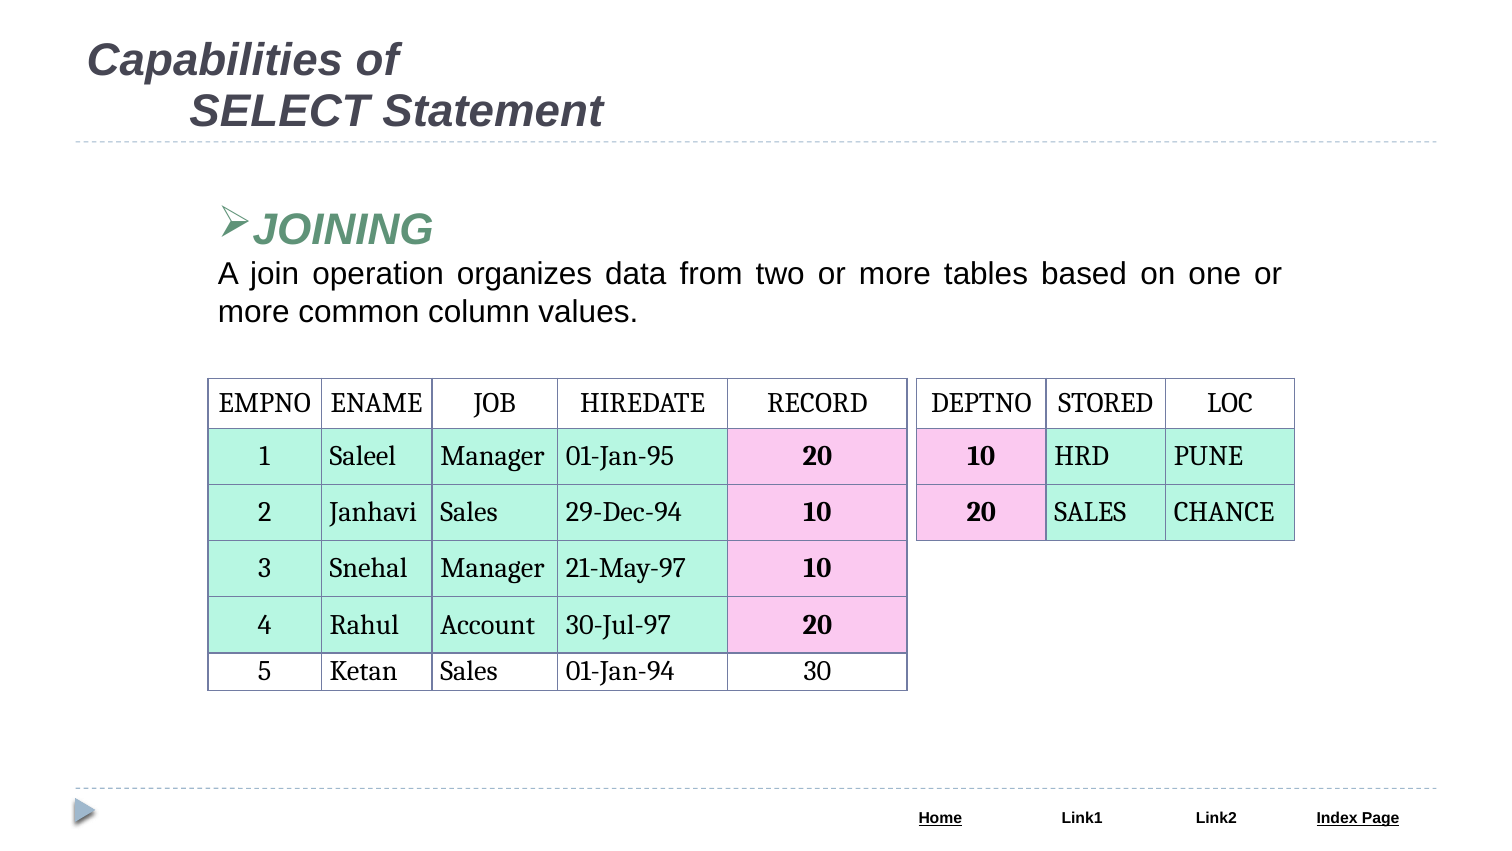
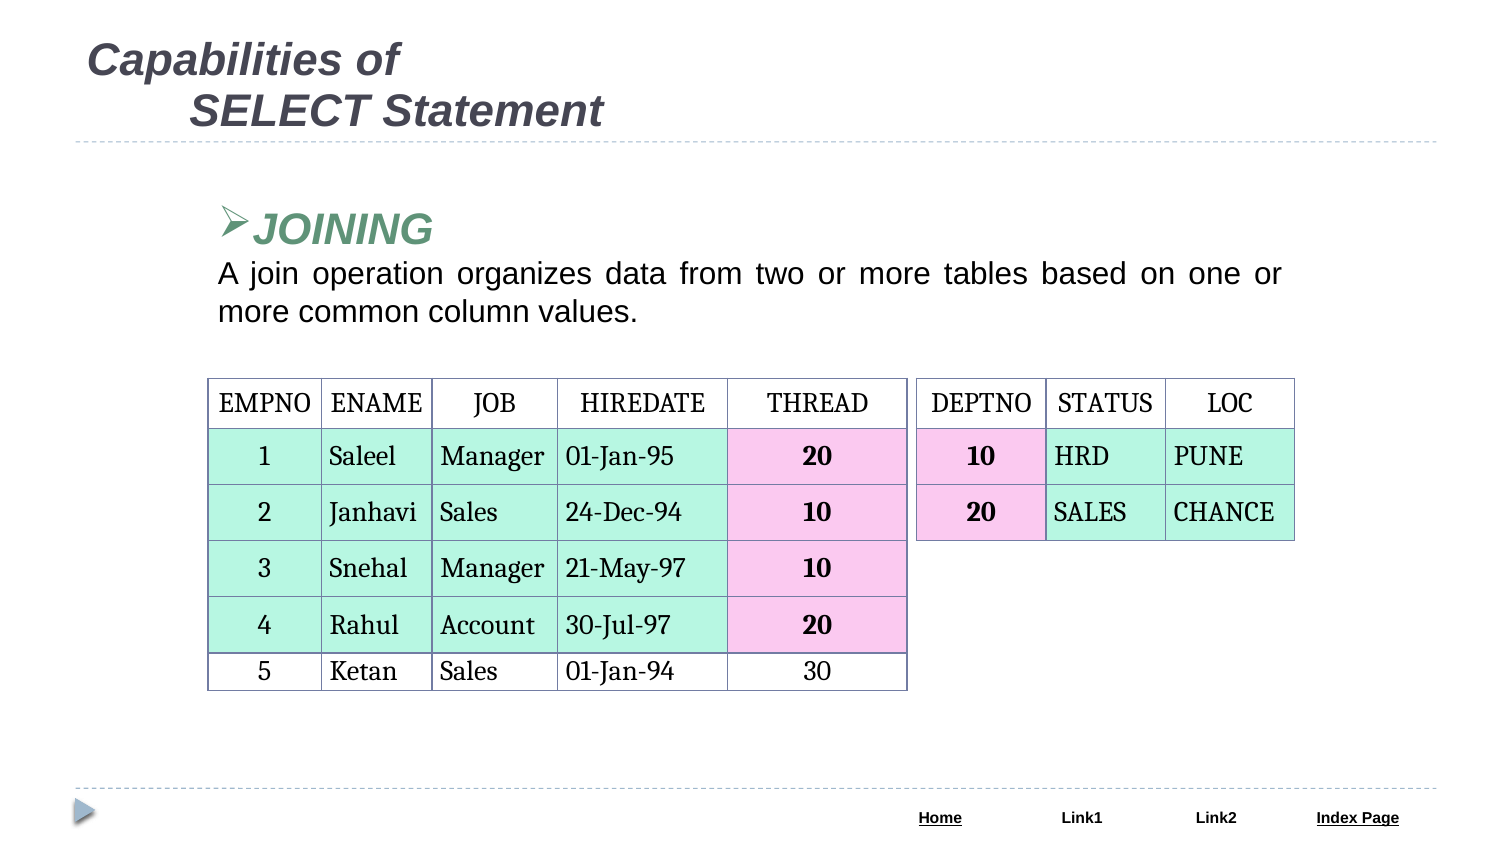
RECORD: RECORD -> THREAD
STORED: STORED -> STATUS
29-Dec-94: 29-Dec-94 -> 24-Dec-94
